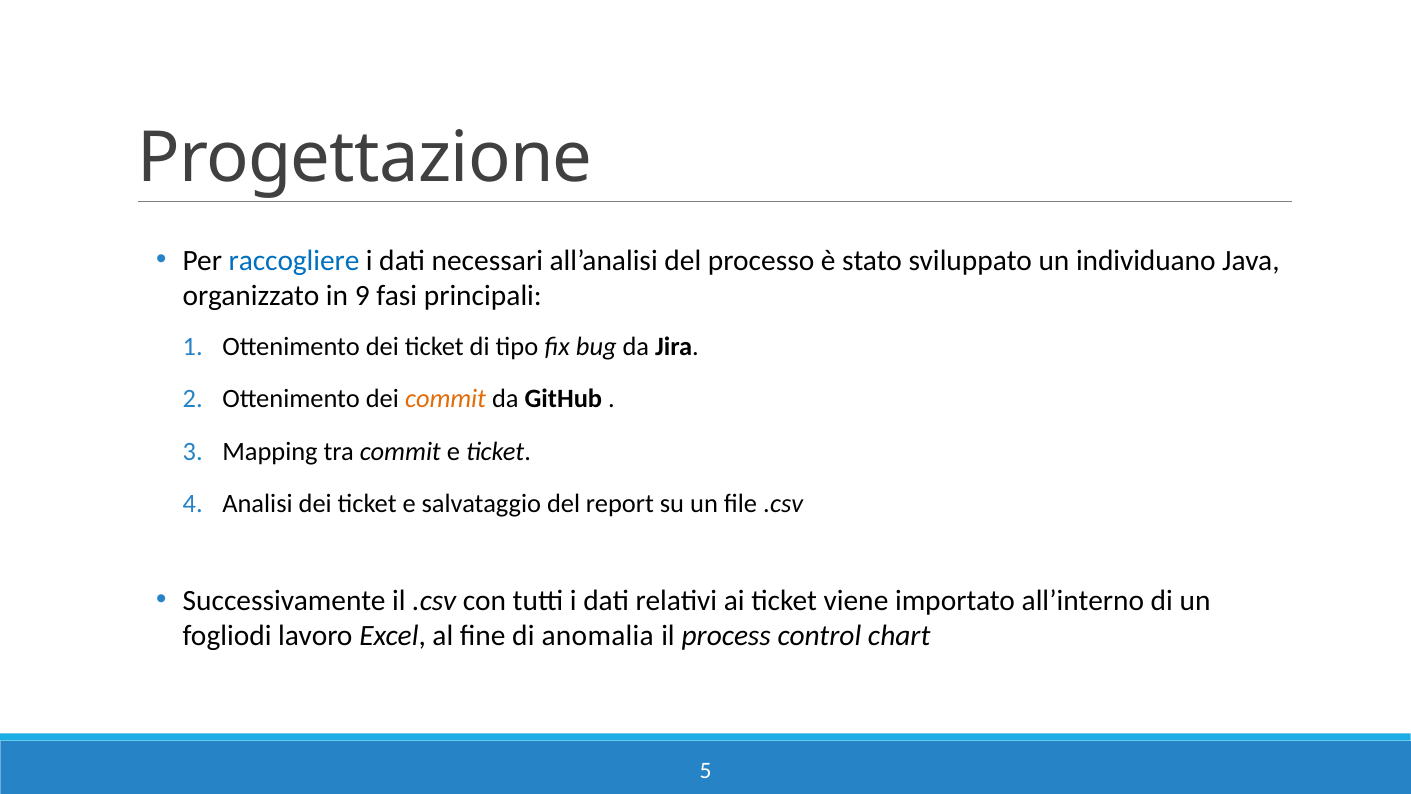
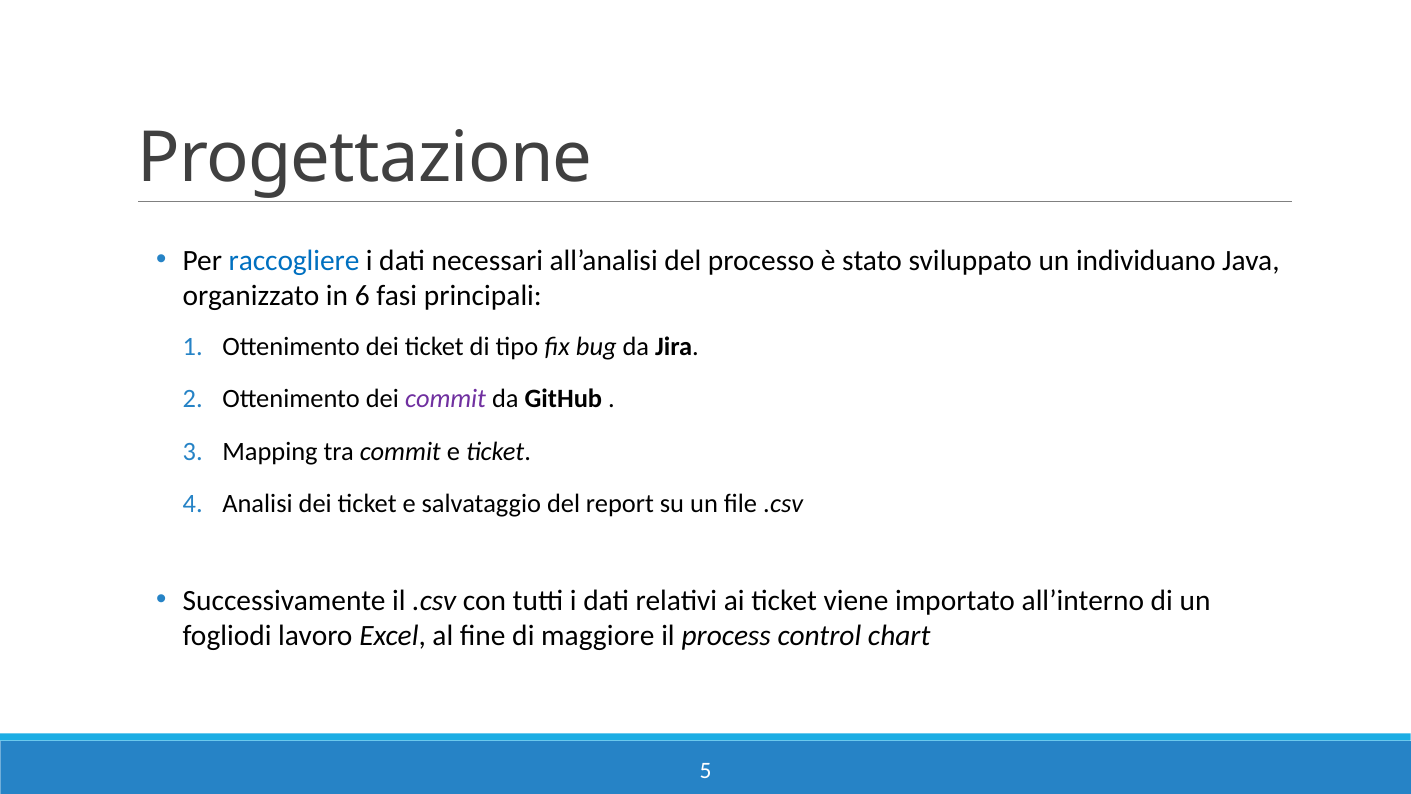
9: 9 -> 6
commit at (446, 399) colour: orange -> purple
anomalia: anomalia -> maggiore
